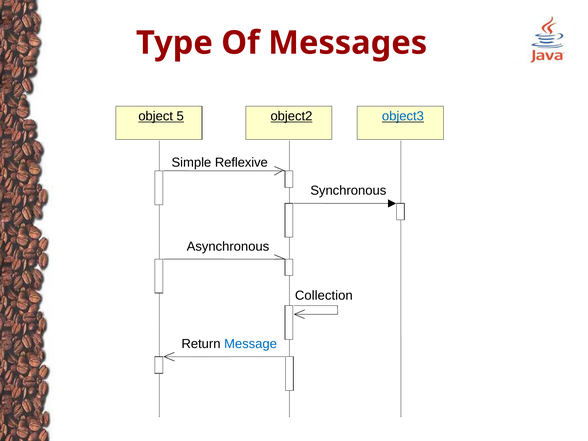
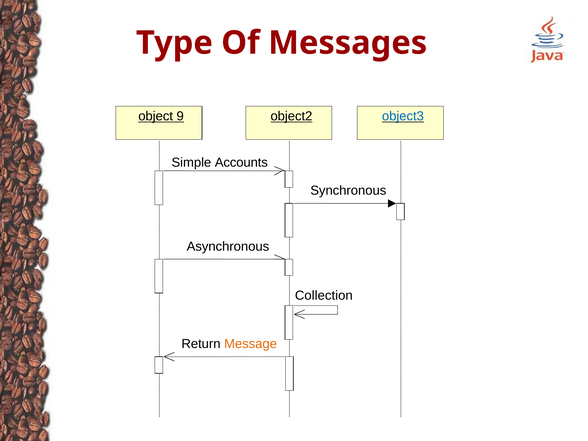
5: 5 -> 9
Reflexive: Reflexive -> Accounts
Message colour: blue -> orange
